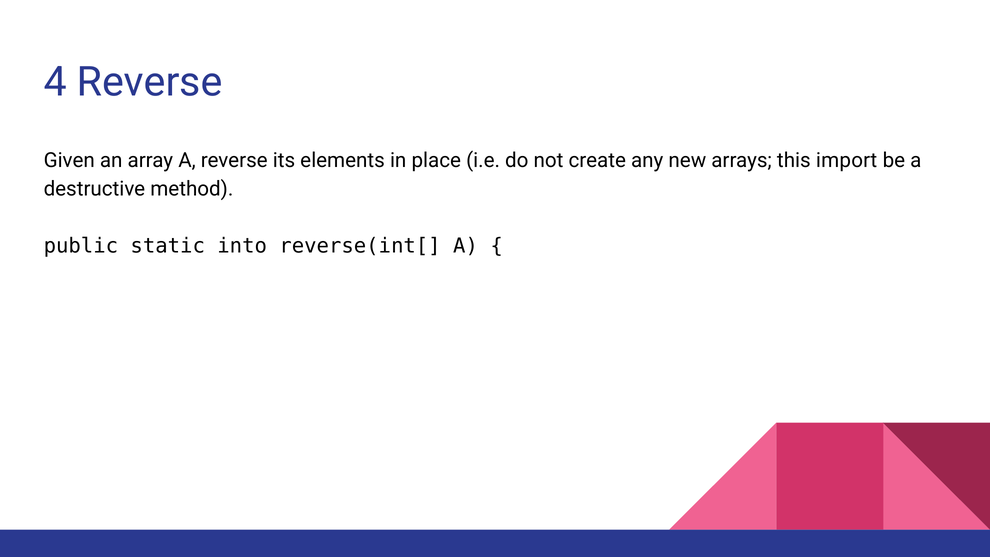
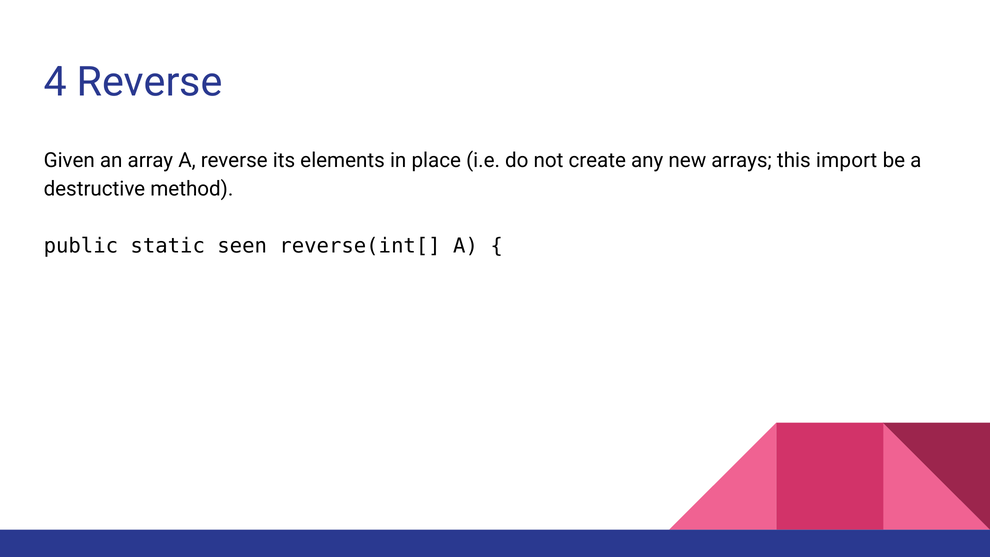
into: into -> seen
